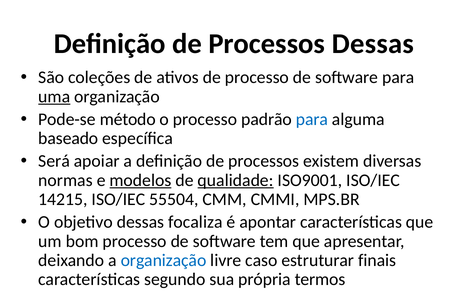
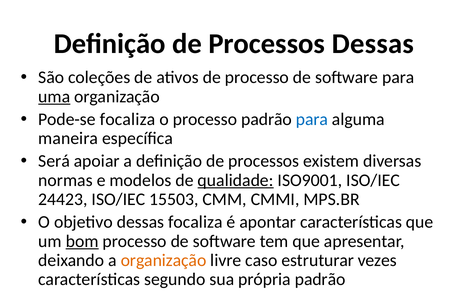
Pode-se método: método -> focaliza
baseado: baseado -> maneira
modelos underline: present -> none
14215: 14215 -> 24423
55504: 55504 -> 15503
bom underline: none -> present
organização at (164, 260) colour: blue -> orange
finais: finais -> vezes
própria termos: termos -> padrão
